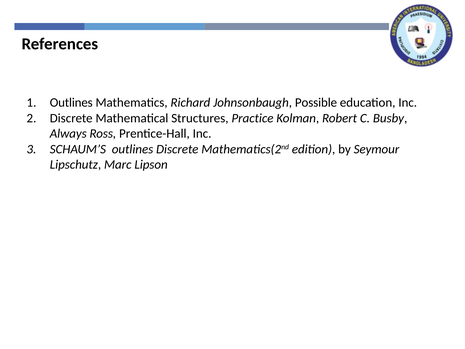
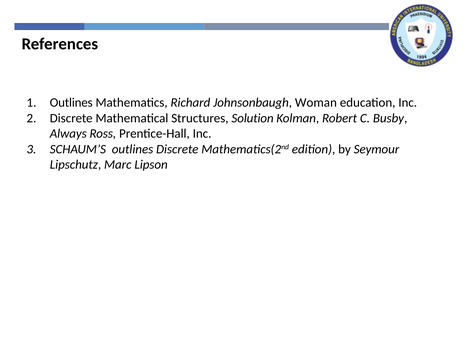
Possible: Possible -> Woman
Practice: Practice -> Solution
